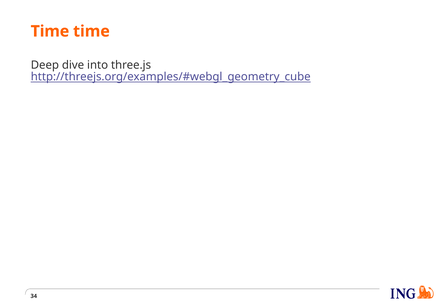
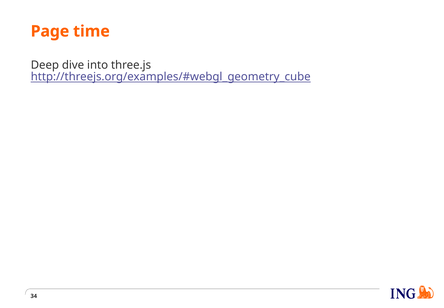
Time at (50, 31): Time -> Page
